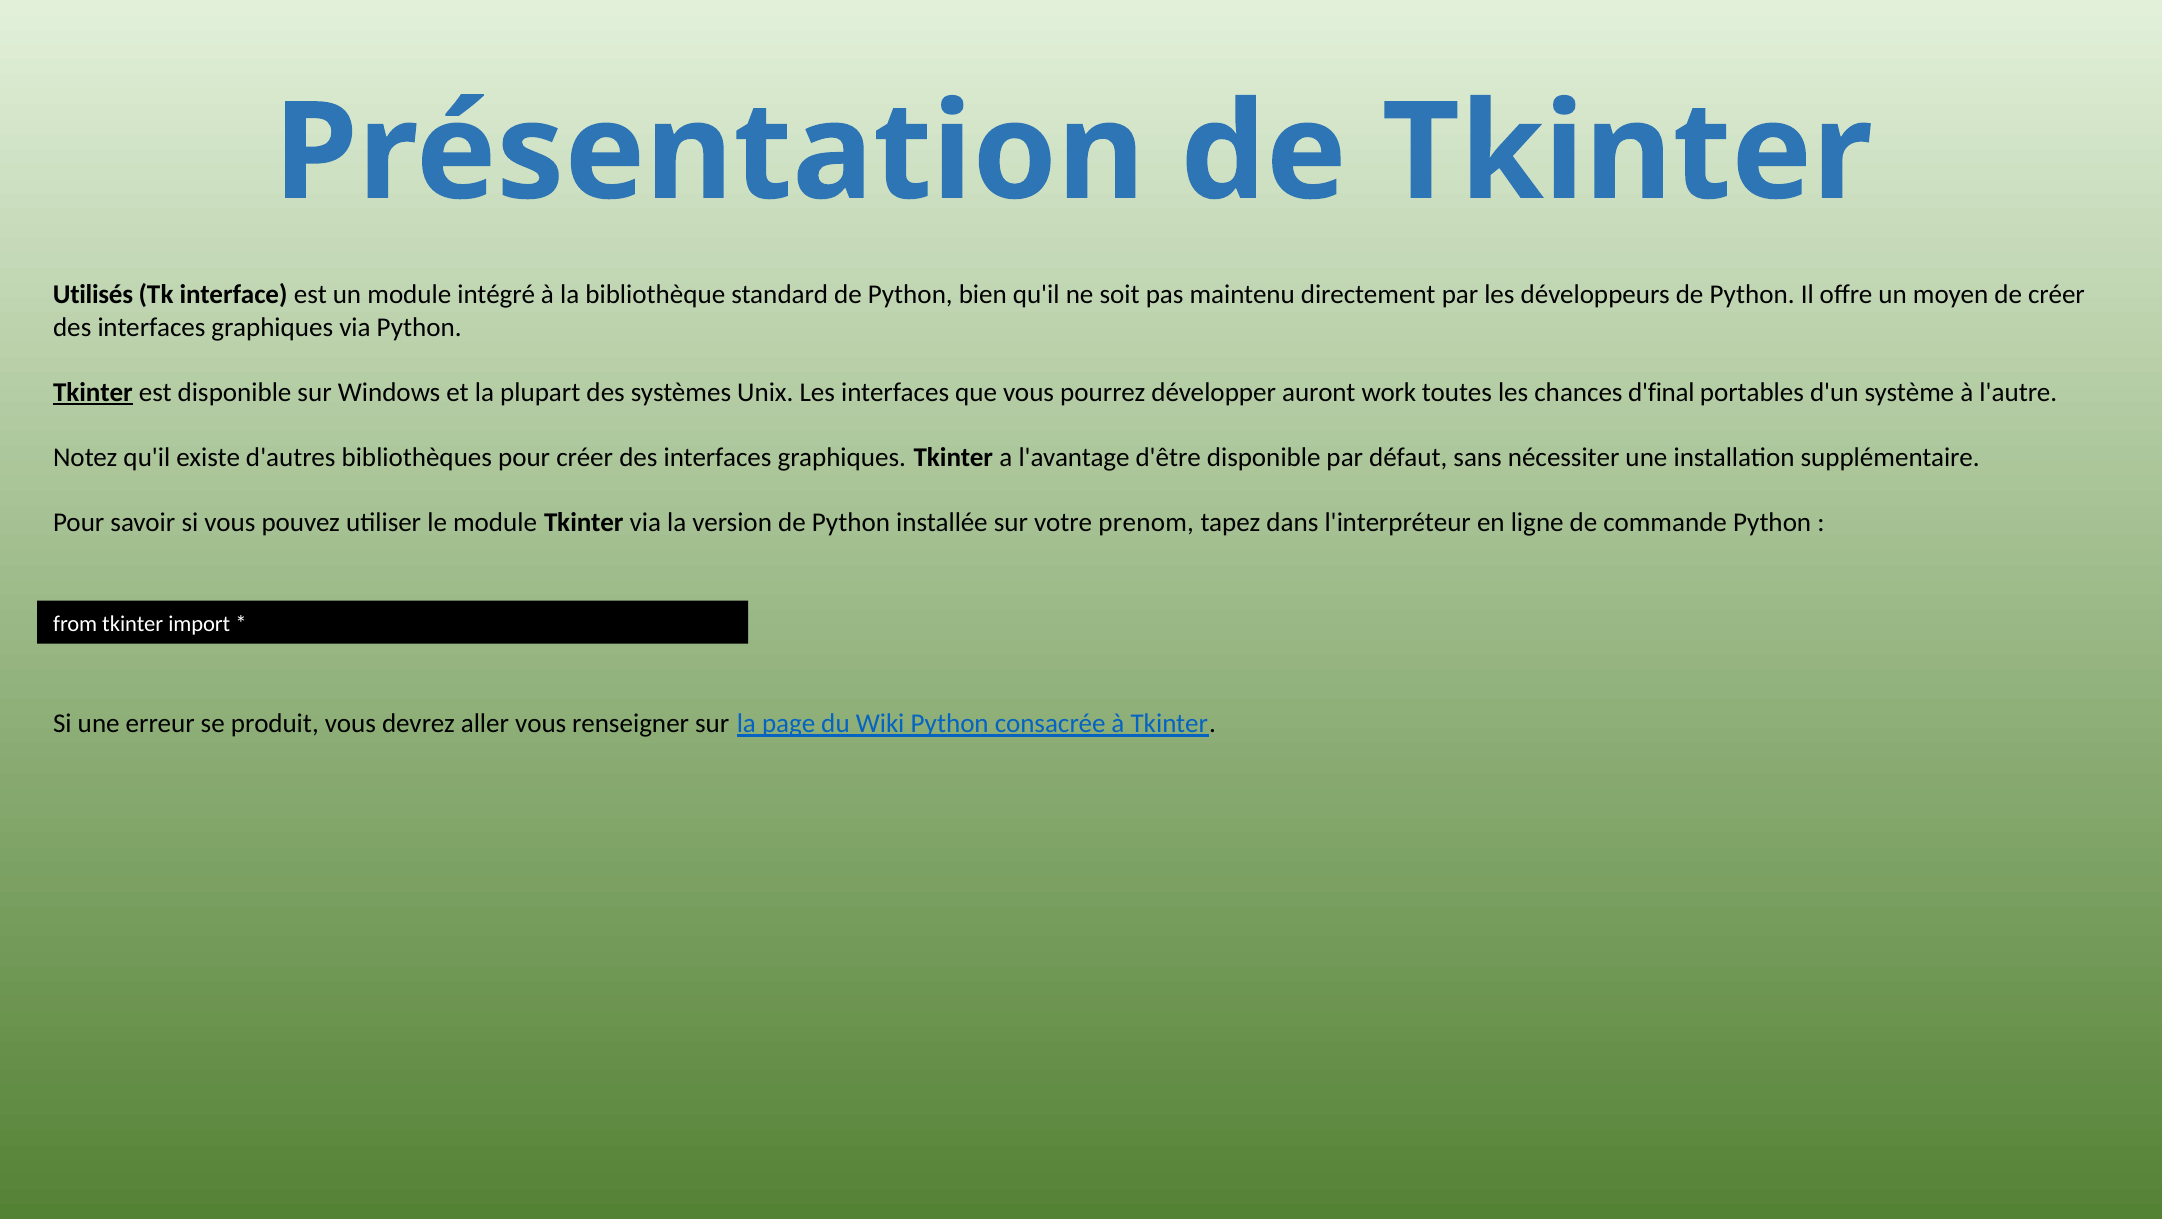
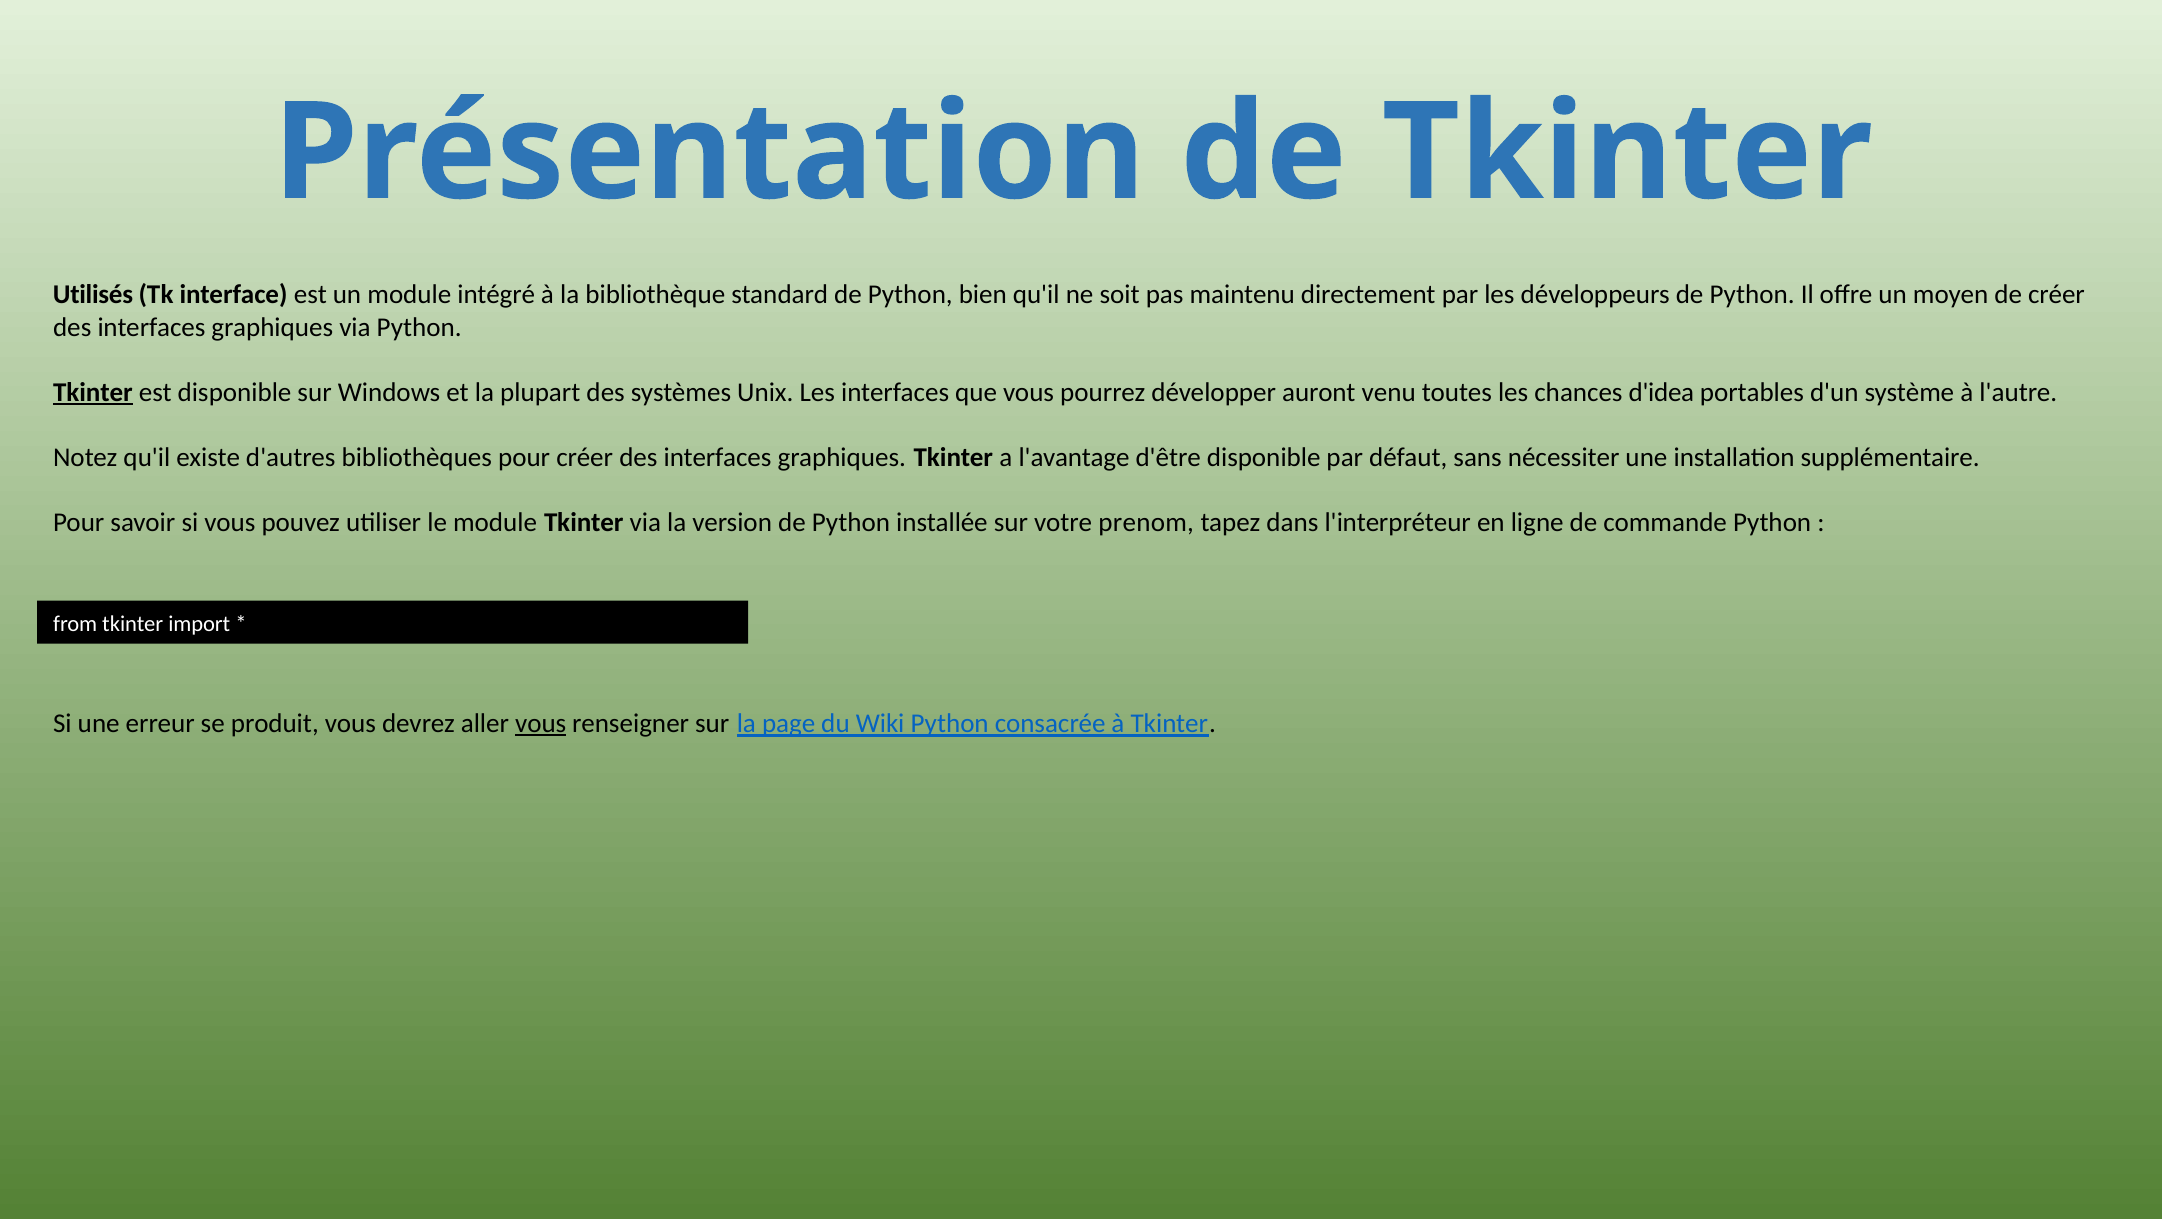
work: work -> venu
d'final: d'final -> d'idea
vous at (541, 723) underline: none -> present
